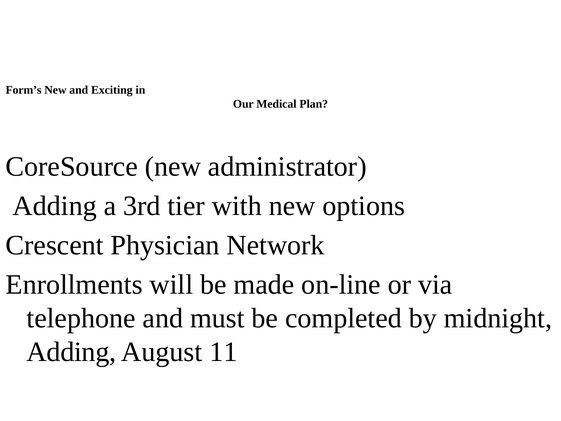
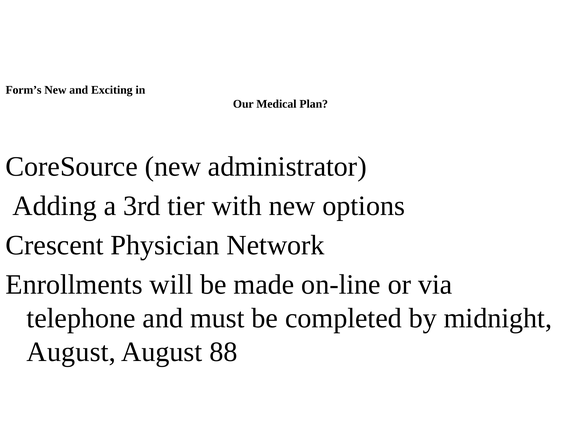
Adding at (71, 352): Adding -> August
11: 11 -> 88
